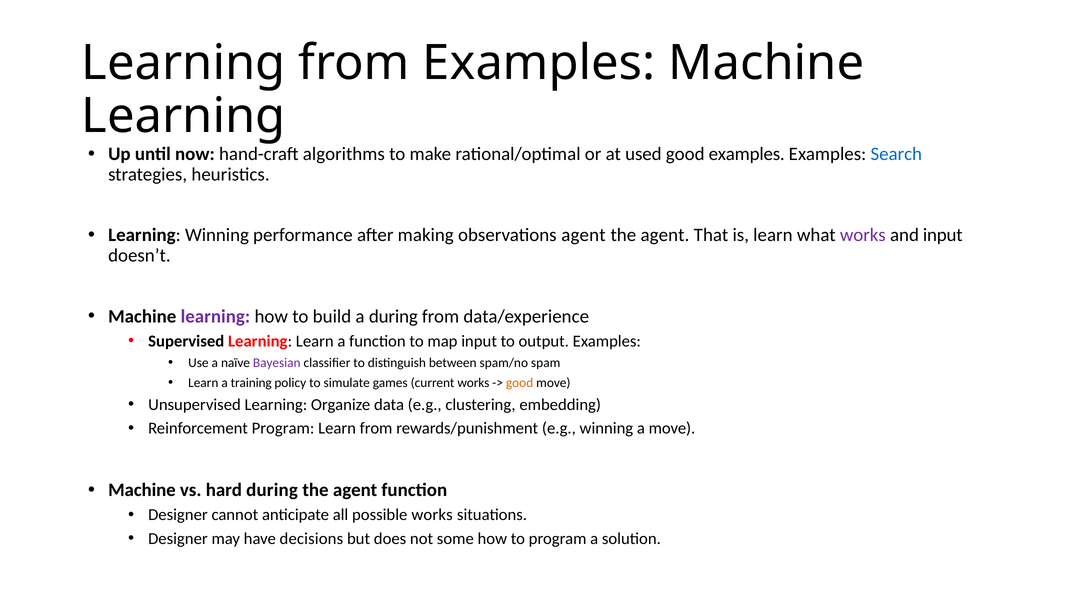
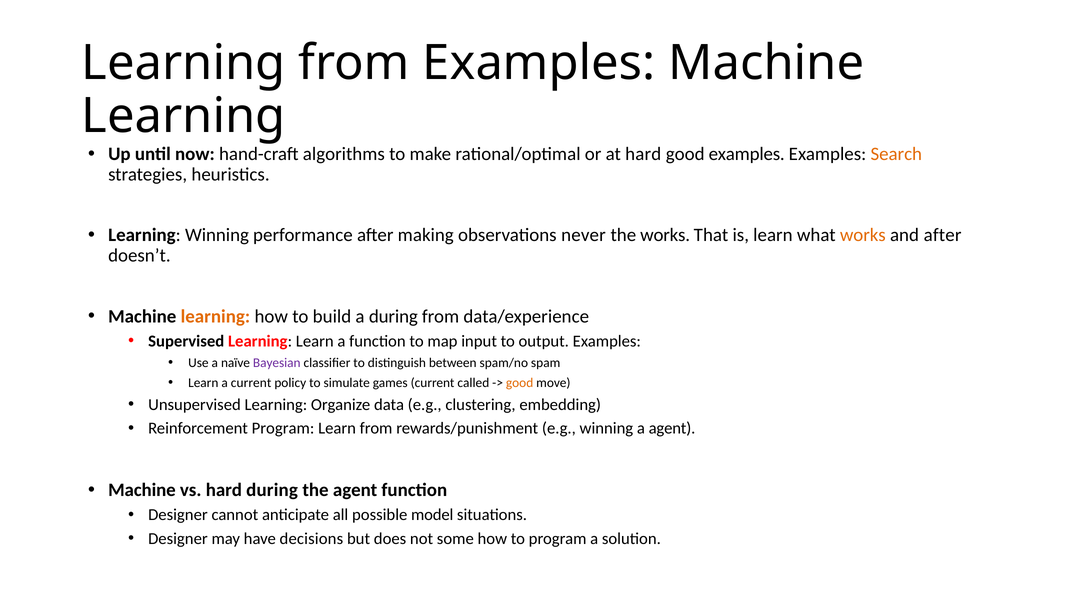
at used: used -> hard
Search colour: blue -> orange
observations agent: agent -> never
agent at (665, 235): agent -> works
works at (863, 235) colour: purple -> orange
and input: input -> after
learning at (215, 316) colour: purple -> orange
a training: training -> current
current works: works -> called
a move: move -> agent
possible works: works -> model
